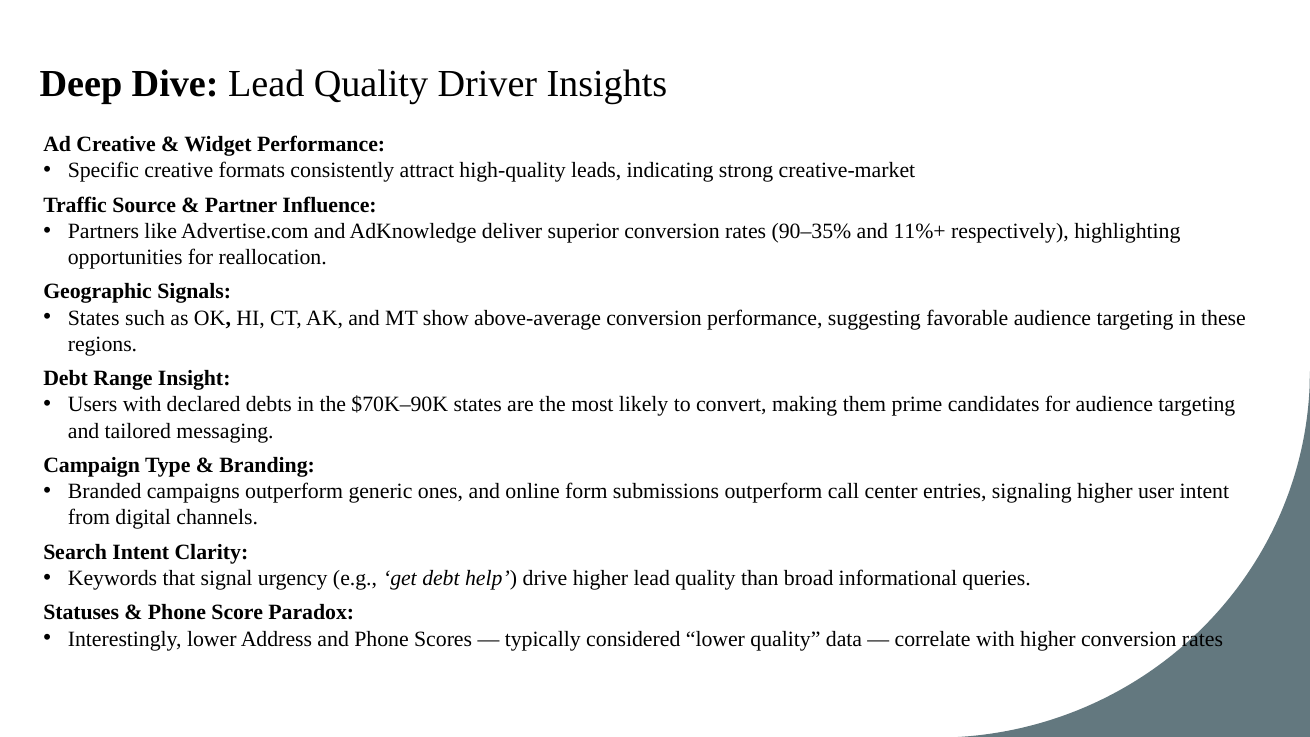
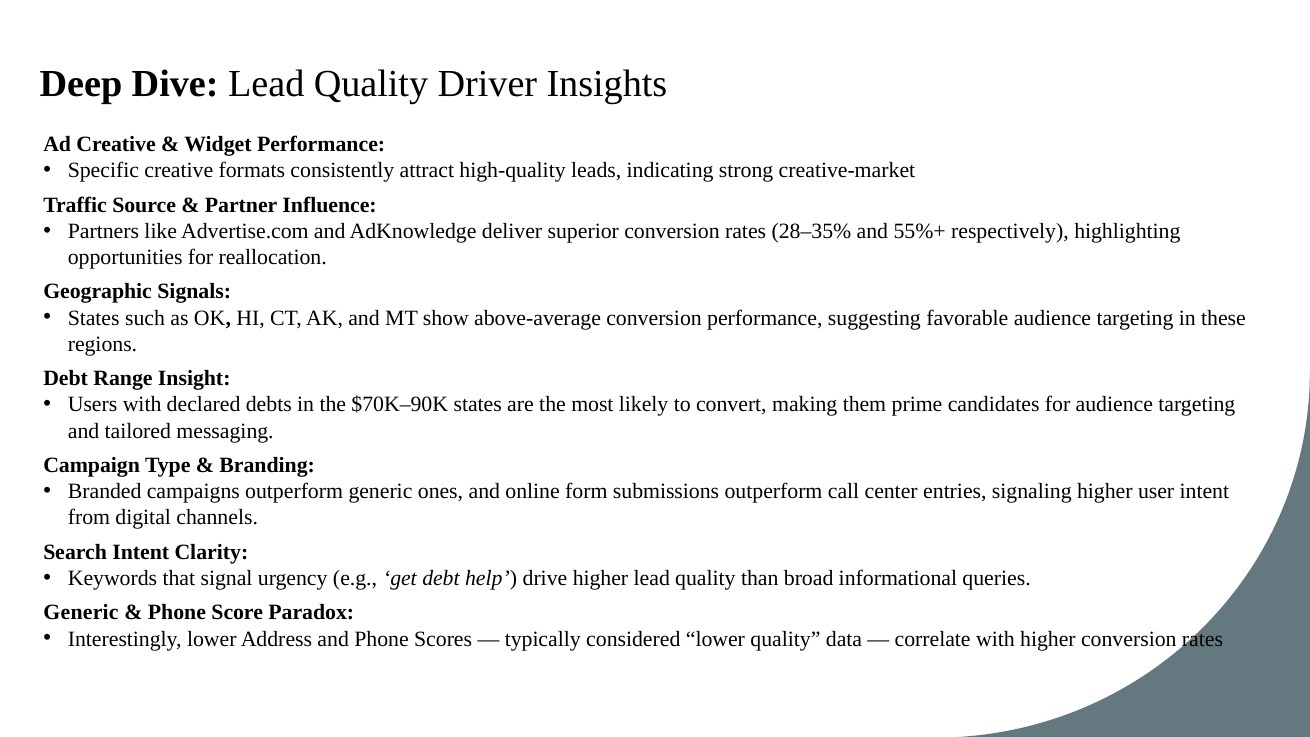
90–35%: 90–35% -> 28–35%
11%+: 11%+ -> 55%+
Statuses at (81, 613): Statuses -> Generic
